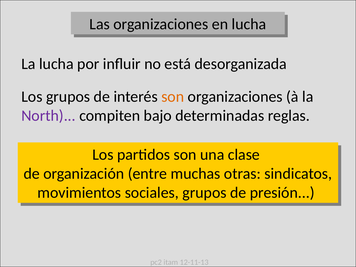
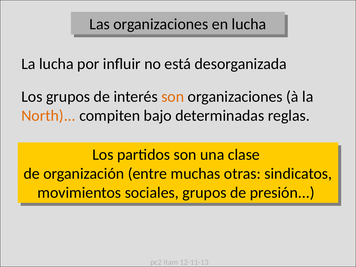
North colour: purple -> orange
